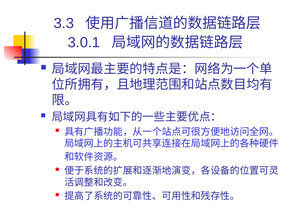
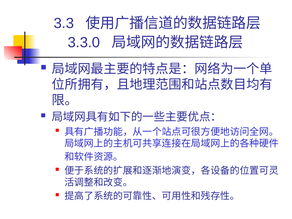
3.0.1: 3.0.1 -> 3.3.0
